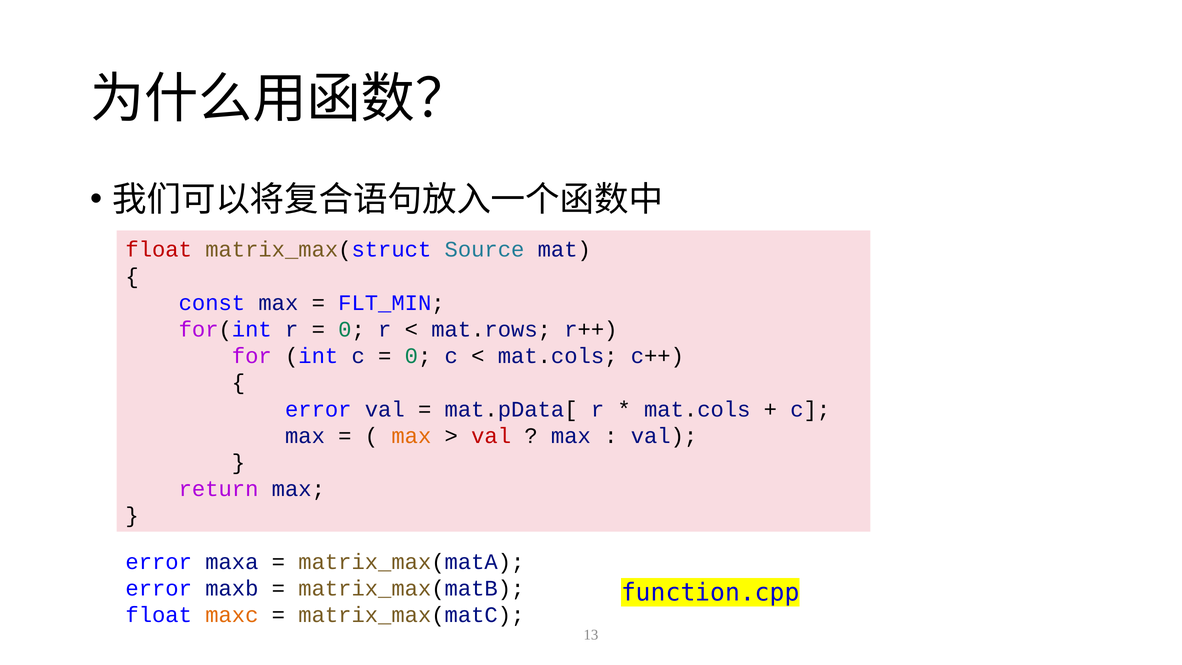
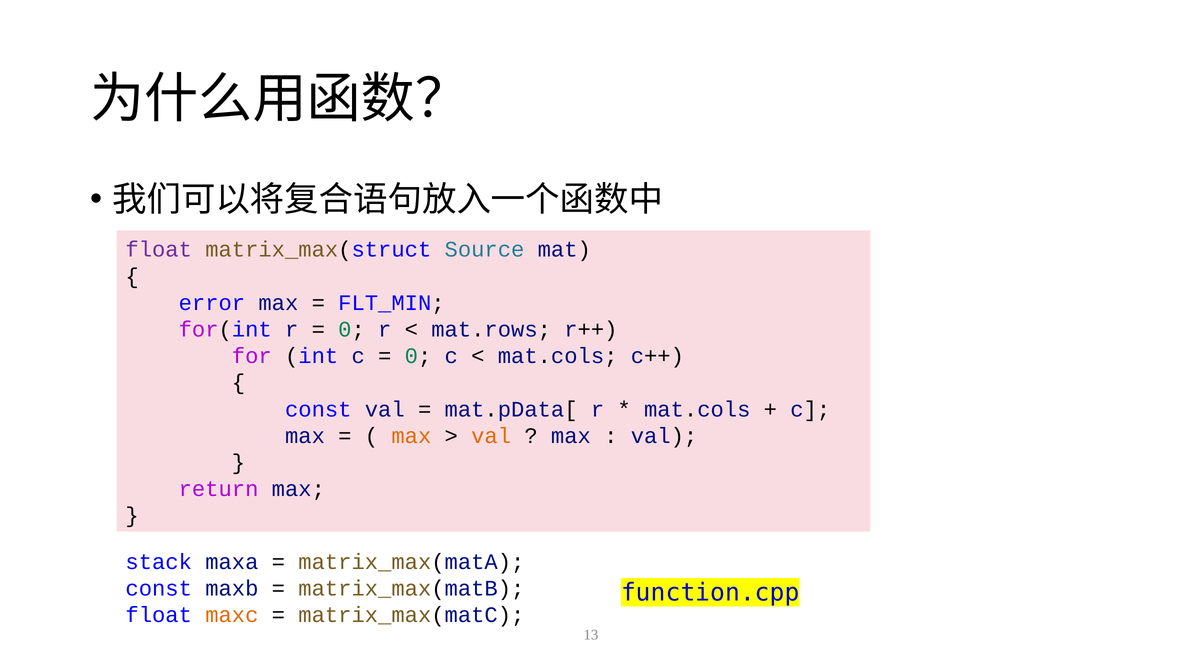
float at (159, 250) colour: red -> purple
const: const -> error
error at (318, 409): error -> const
val at (491, 436) colour: red -> orange
error at (159, 562): error -> stack
error at (159, 588): error -> const
